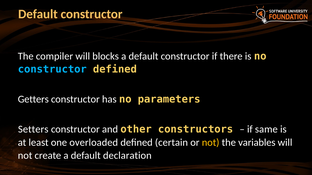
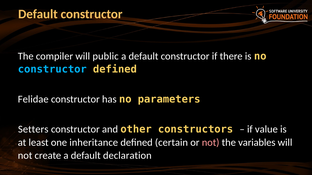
blocks: blocks -> public
Getters: Getters -> Felidae
same: same -> value
overloaded: overloaded -> inheritance
not at (211, 143) colour: yellow -> pink
